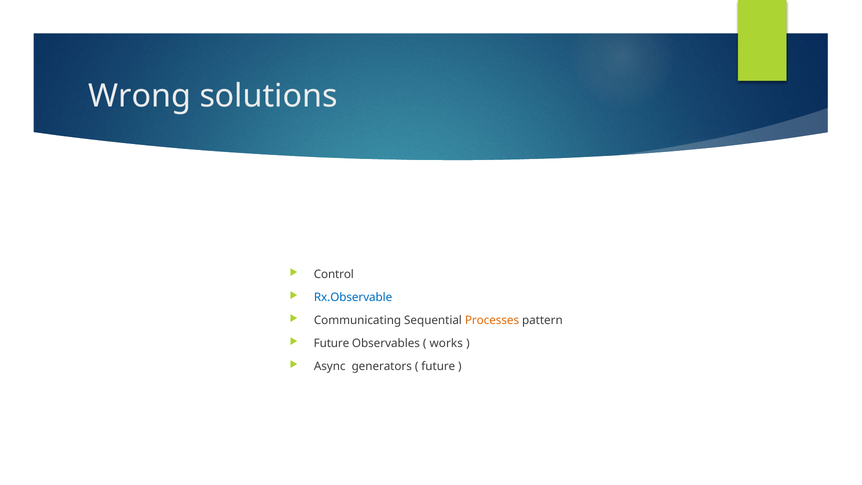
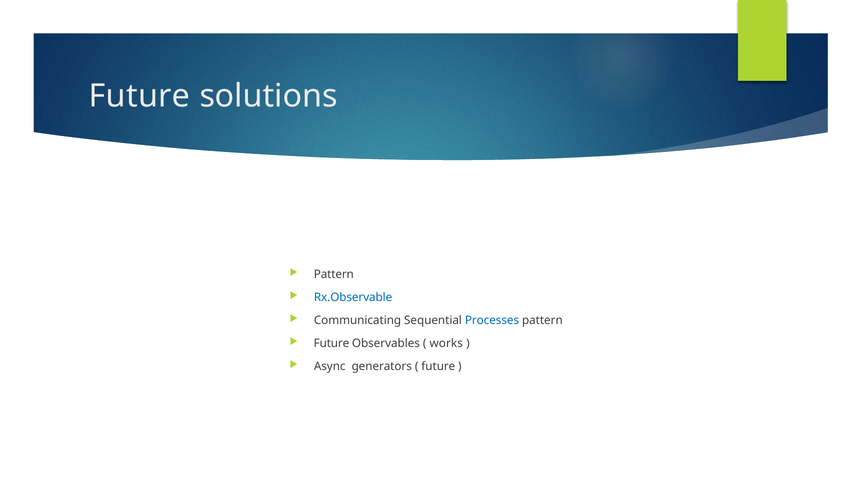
Wrong at (140, 96): Wrong -> Future
Control at (334, 274): Control -> Pattern
Processes colour: orange -> blue
